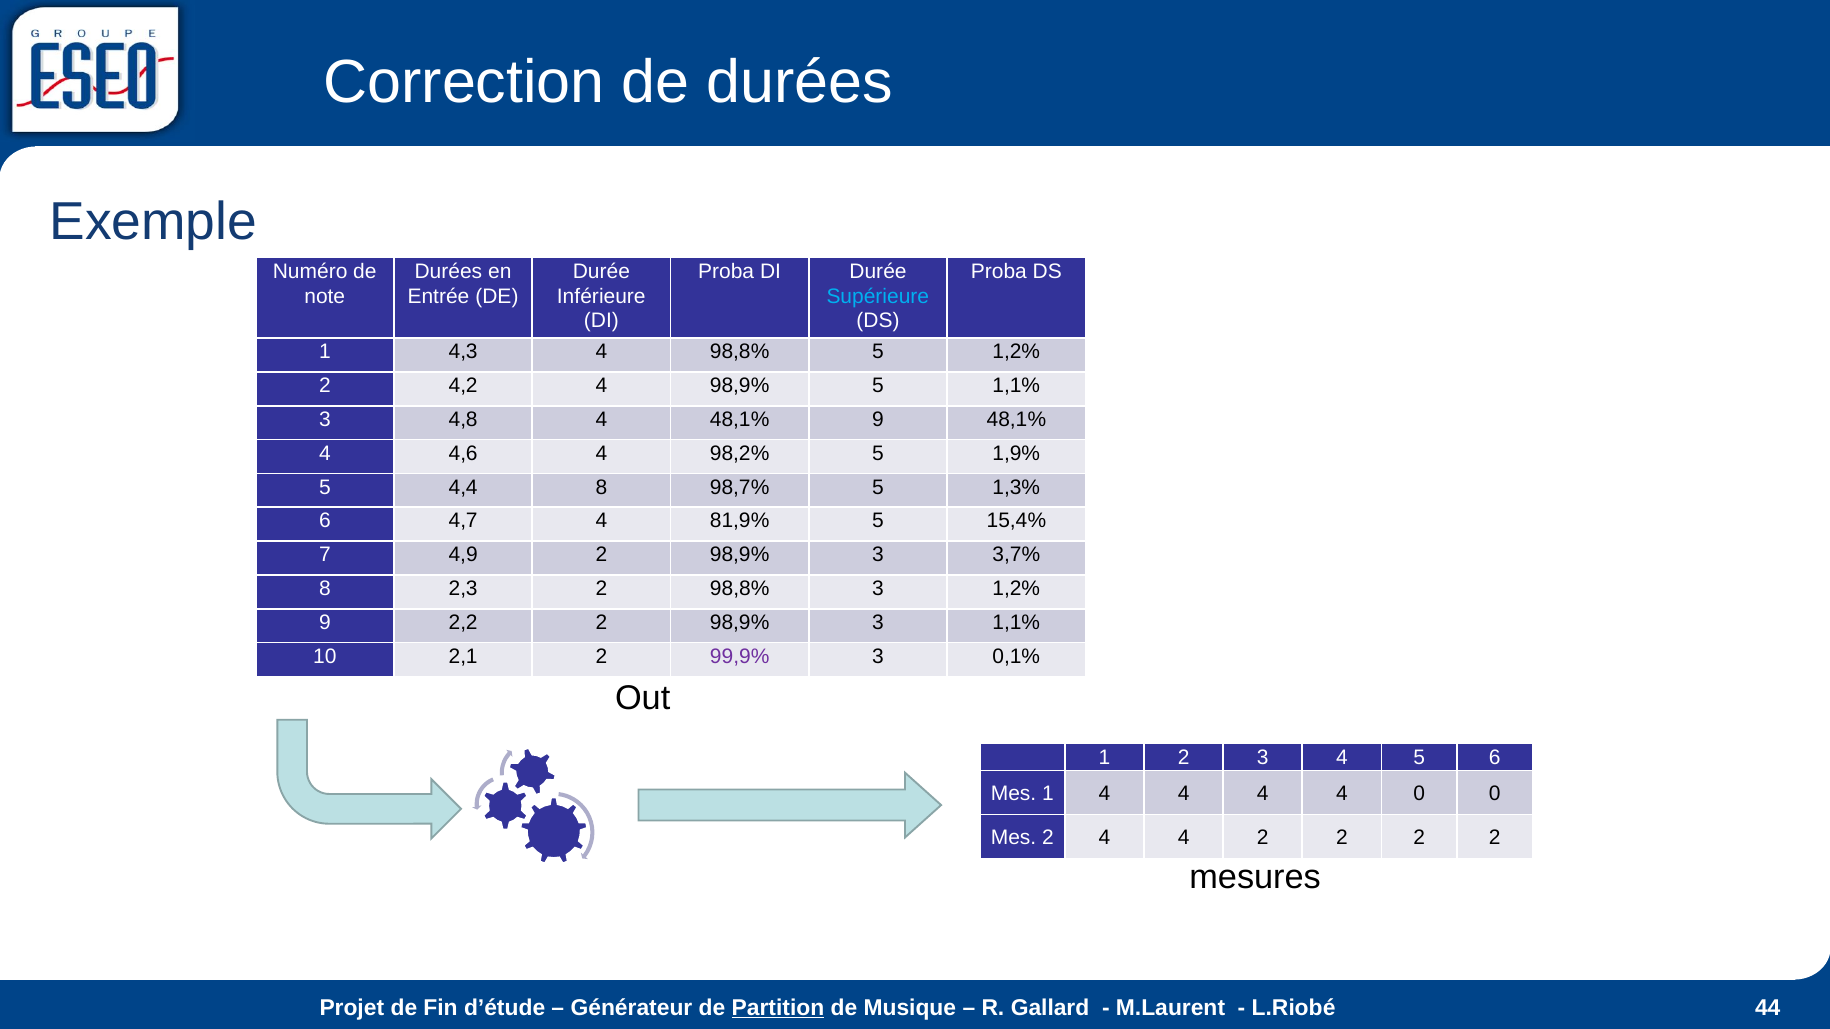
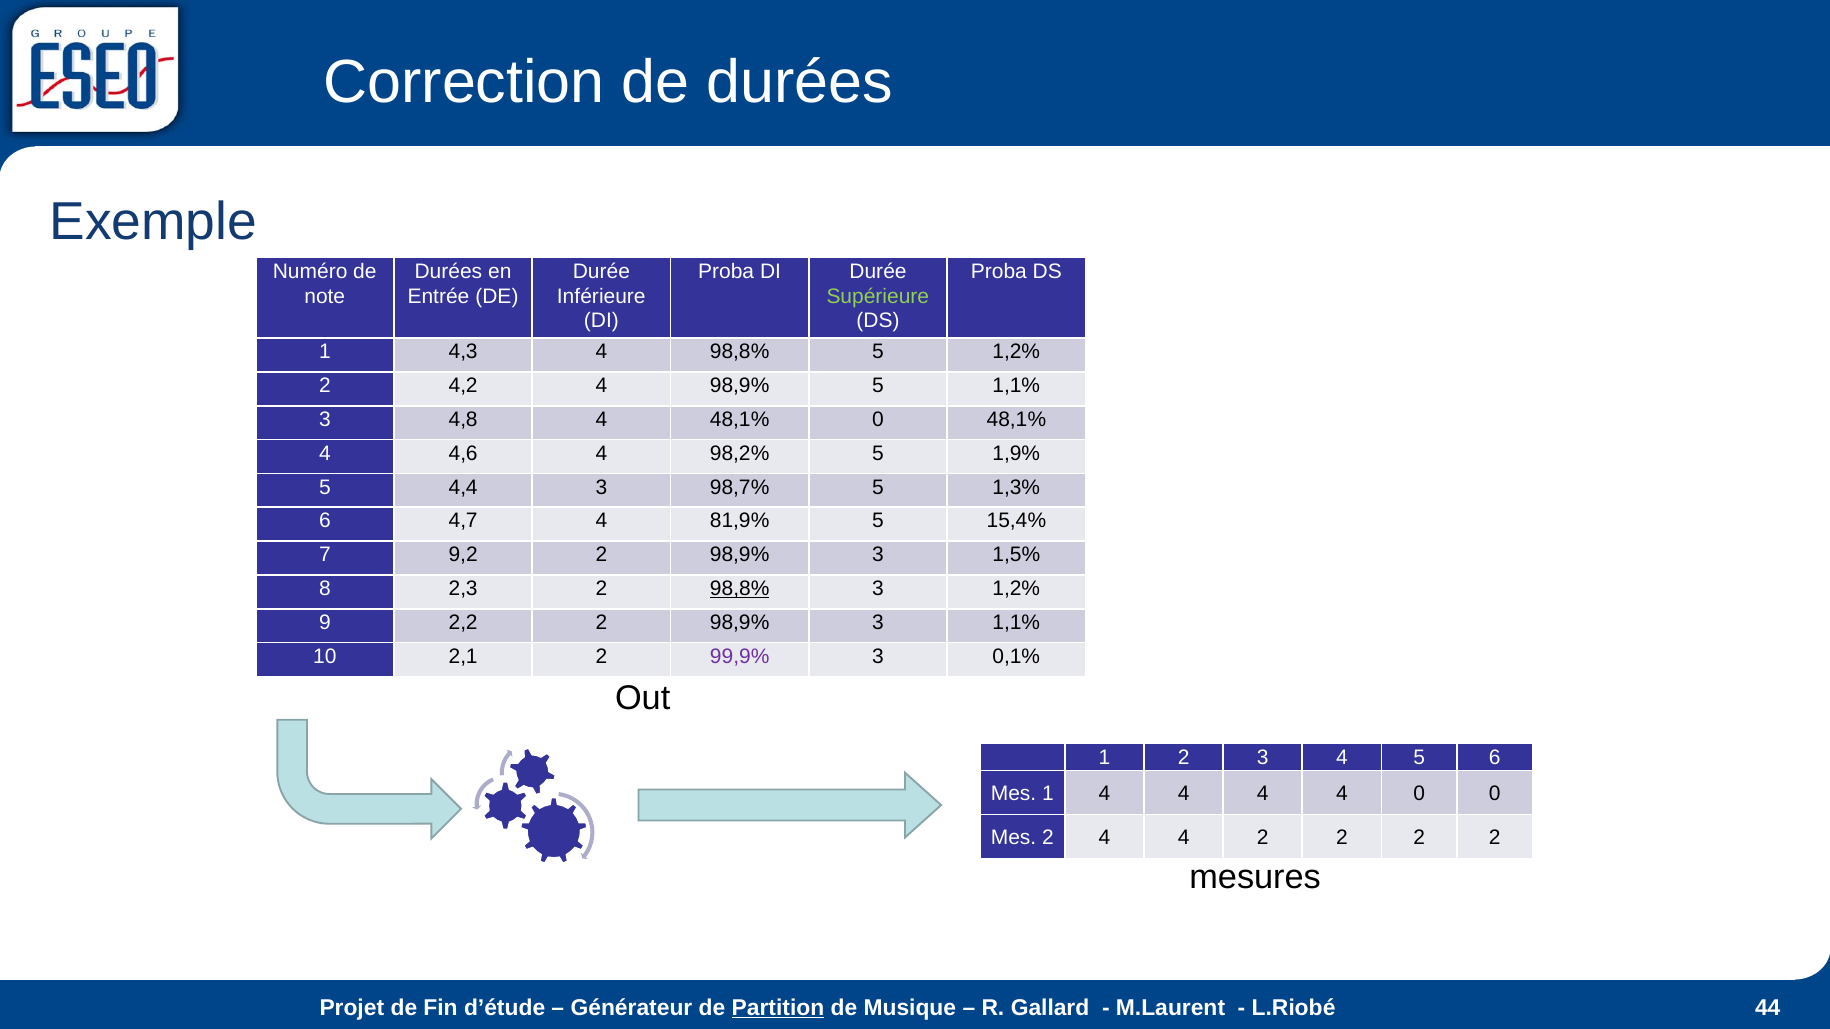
Supérieure colour: light blue -> light green
48,1% 9: 9 -> 0
4,4 8: 8 -> 3
4,9: 4,9 -> 9,2
3,7%: 3,7% -> 1,5%
98,8% at (740, 589) underline: none -> present
